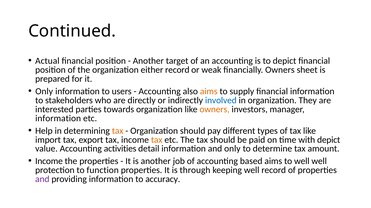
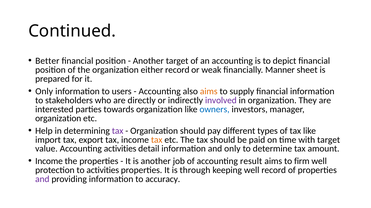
Actual: Actual -> Better
financially Owners: Owners -> Manner
involved colour: blue -> purple
owners at (215, 110) colour: orange -> blue
information at (58, 119): information -> organization
tax at (118, 131) colour: orange -> purple
with depict: depict -> target
based: based -> result
to well: well -> firm
to function: function -> activities
